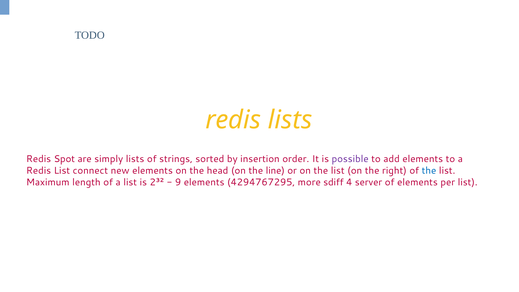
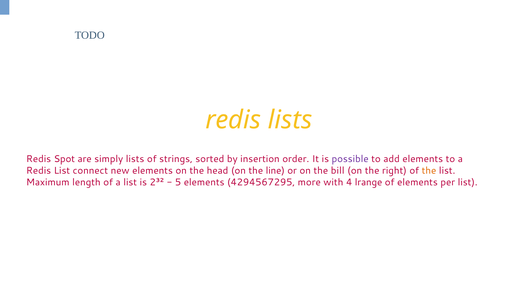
on the list: list -> bill
the at (429, 170) colour: blue -> orange
9: 9 -> 5
4294767295: 4294767295 -> 4294567295
sdiff: sdiff -> with
server: server -> lrange
